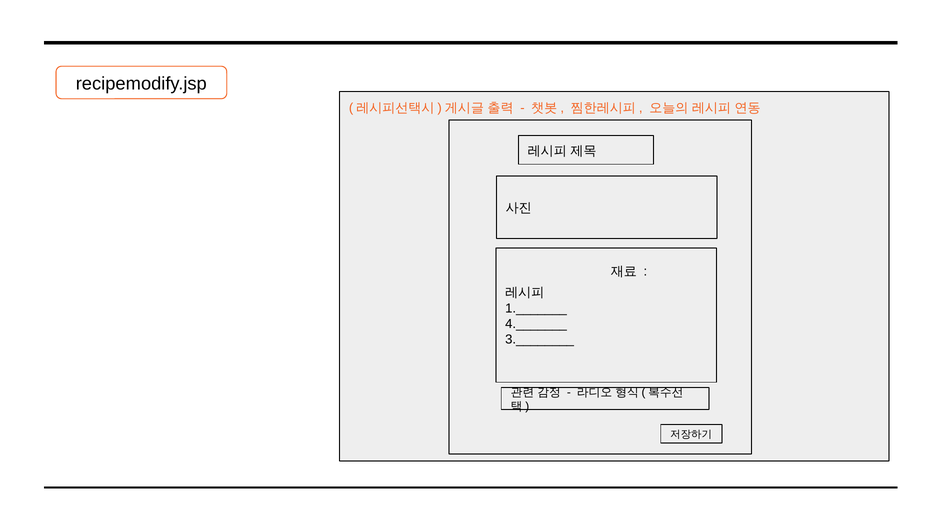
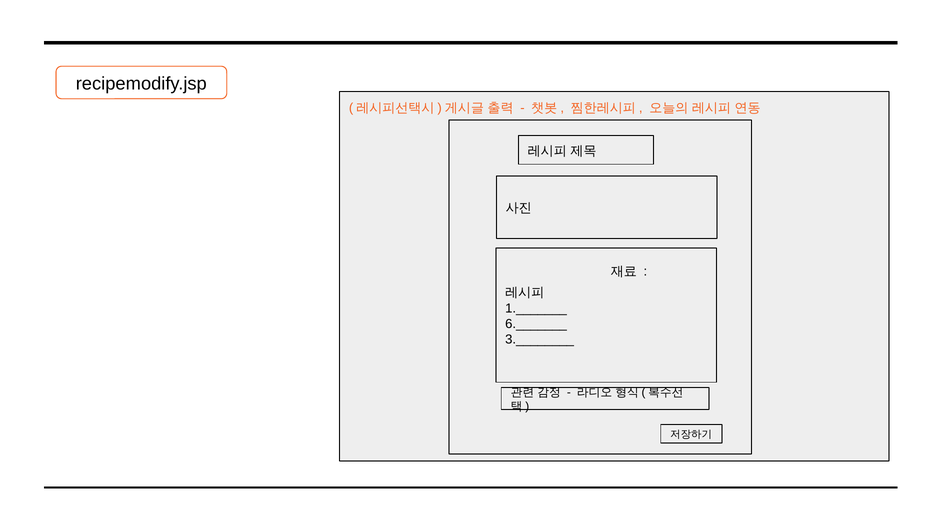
4._______: 4._______ -> 6._______
